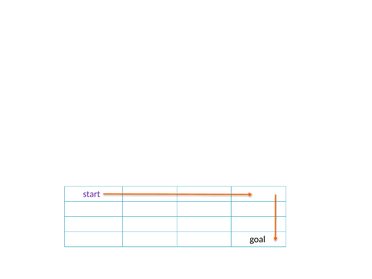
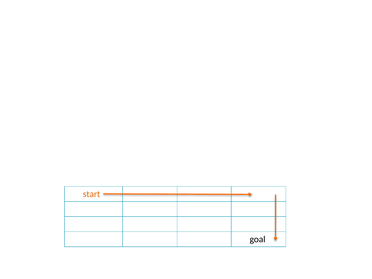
start colour: purple -> orange
